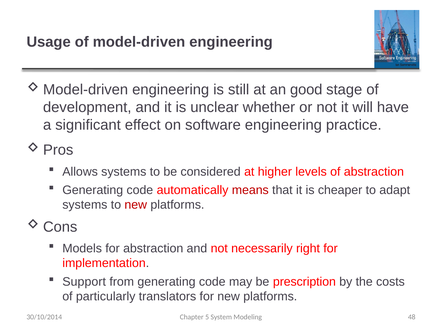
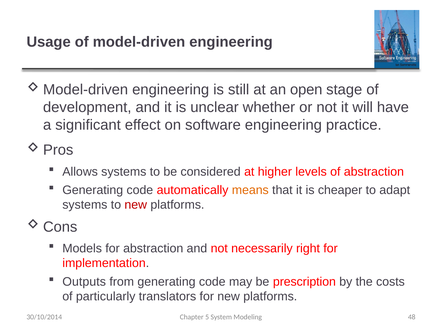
good: good -> open
means colour: red -> orange
Support: Support -> Outputs
